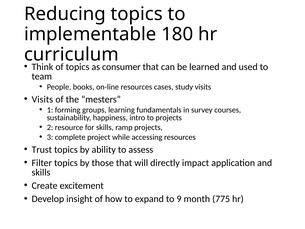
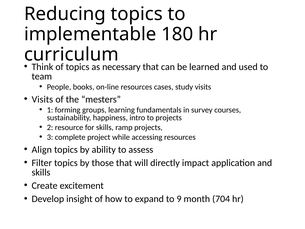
consumer: consumer -> necessary
Trust: Trust -> Align
775: 775 -> 704
